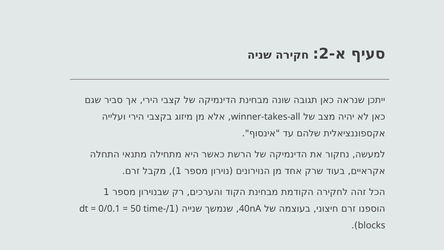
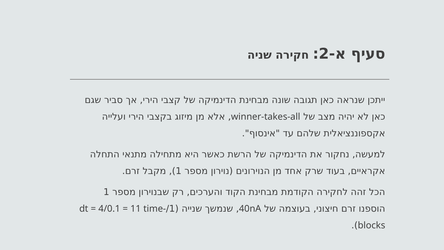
0/0.1: 0/0.1 -> 4/0.1
50: 50 -> 11
